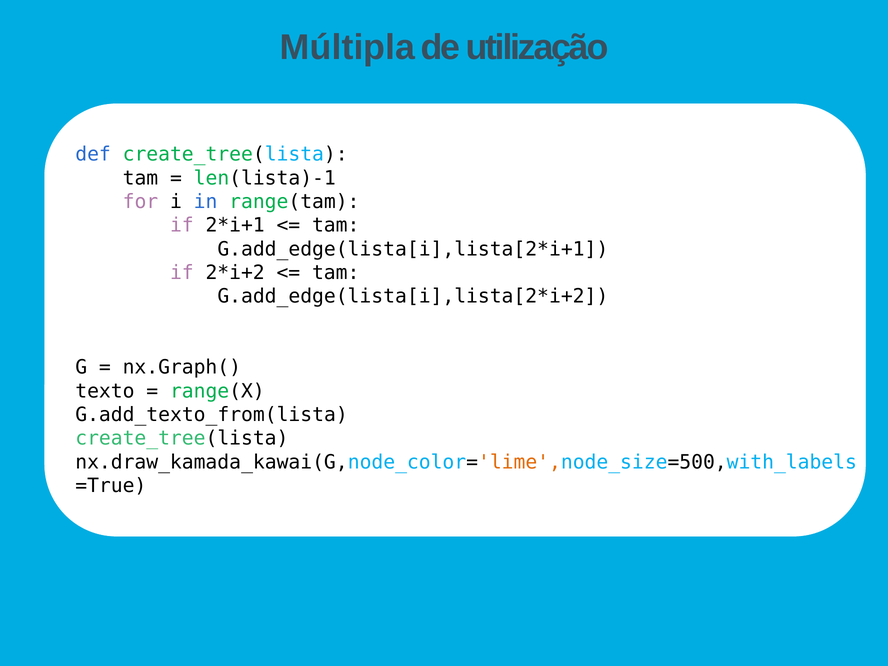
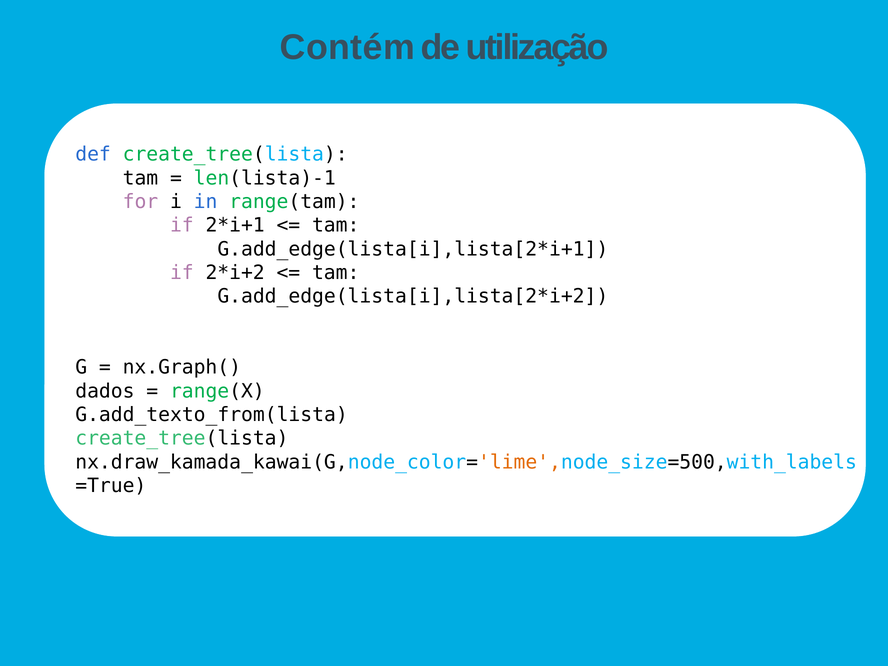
Múltipla: Múltipla -> Contém
texto: texto -> dados
